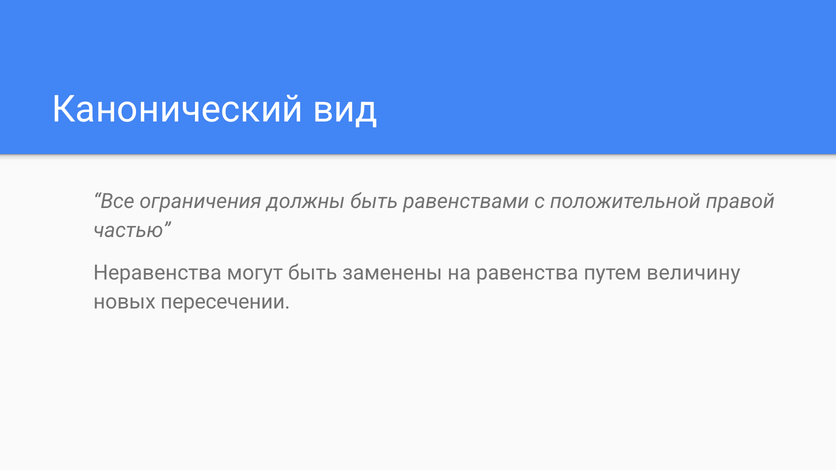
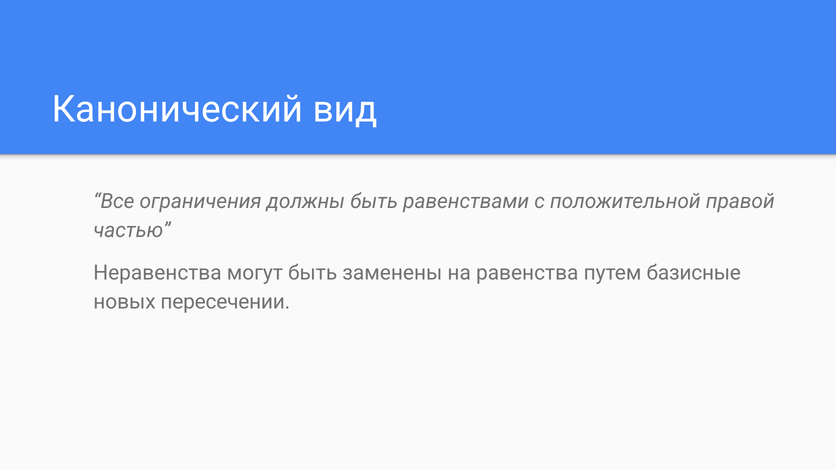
величину: величину -> базисные
